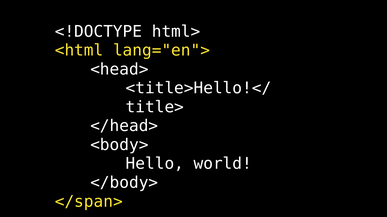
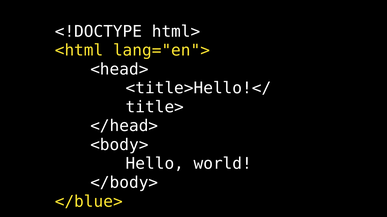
</span>: </span> -> </blue>
